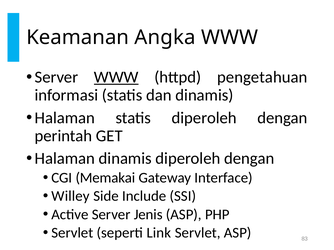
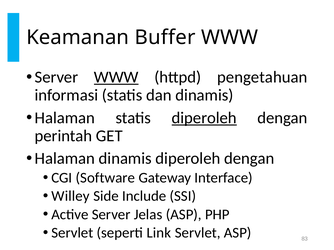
Angka: Angka -> Buffer
diperoleh at (204, 118) underline: none -> present
Memakai: Memakai -> Software
Jenis: Jenis -> Jelas
